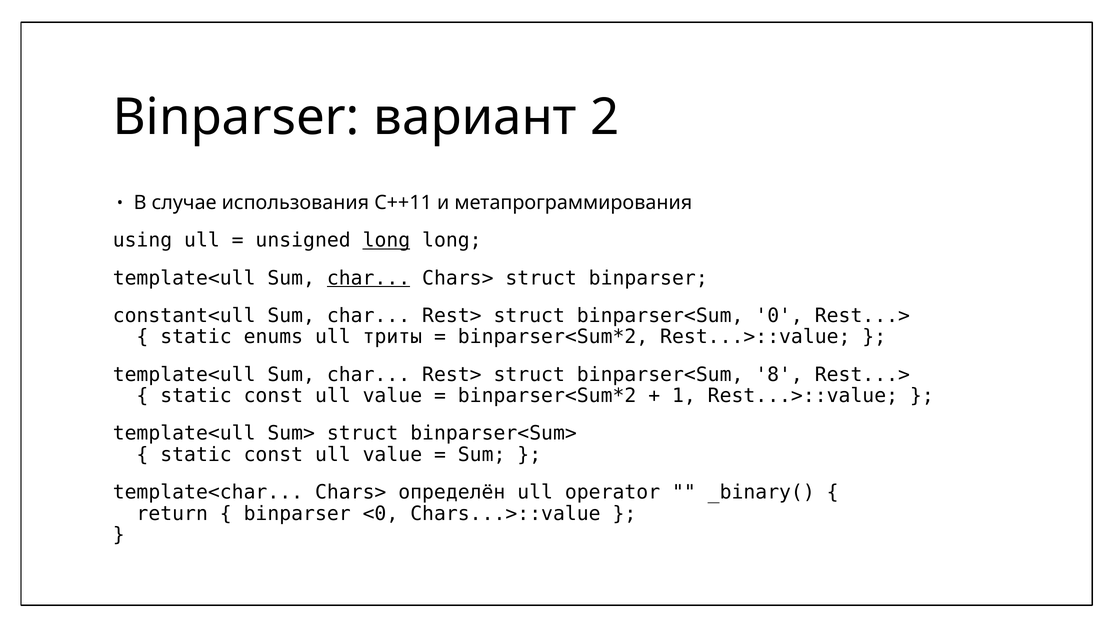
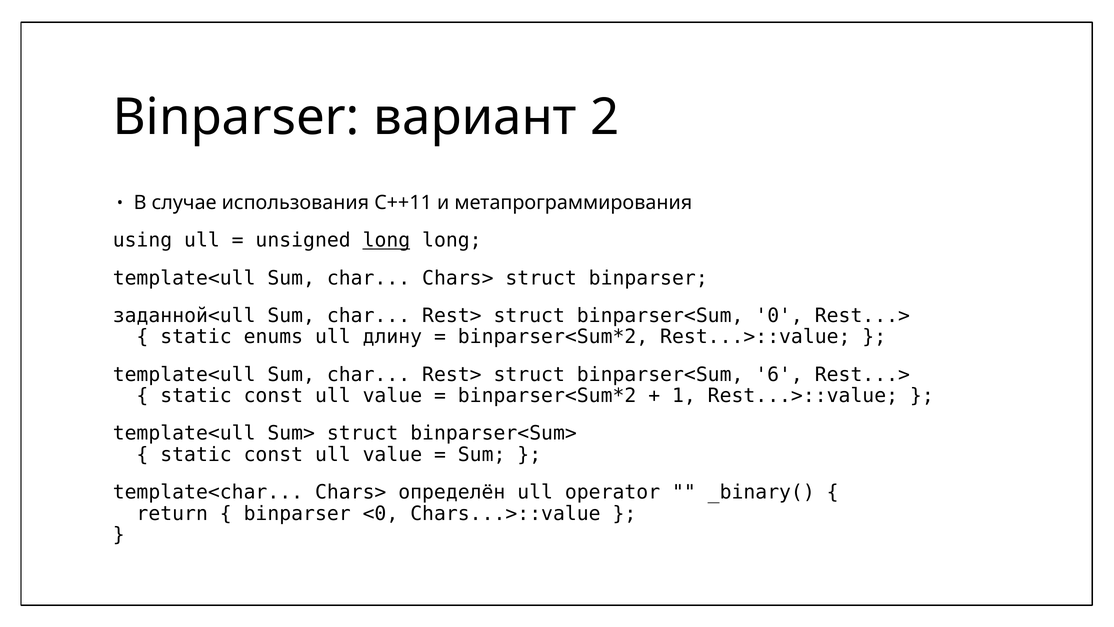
char at (369, 278) underline: present -> none
constant<ull: constant<ull -> заданной<ull
триты: триты -> длину
8: 8 -> 6
